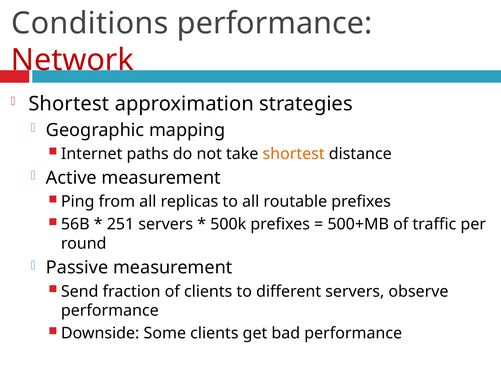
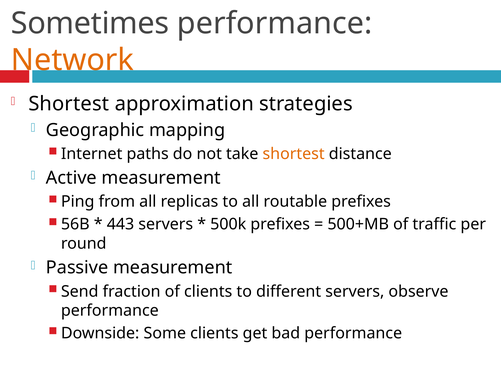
Conditions: Conditions -> Sometimes
Network colour: red -> orange
251: 251 -> 443
